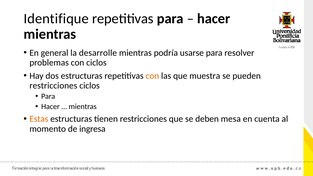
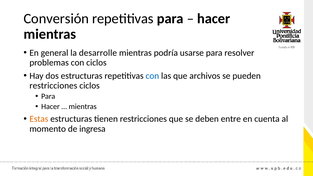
Identifique: Identifique -> Conversión
con at (152, 76) colour: orange -> blue
muestra: muestra -> archivos
mesa: mesa -> entre
